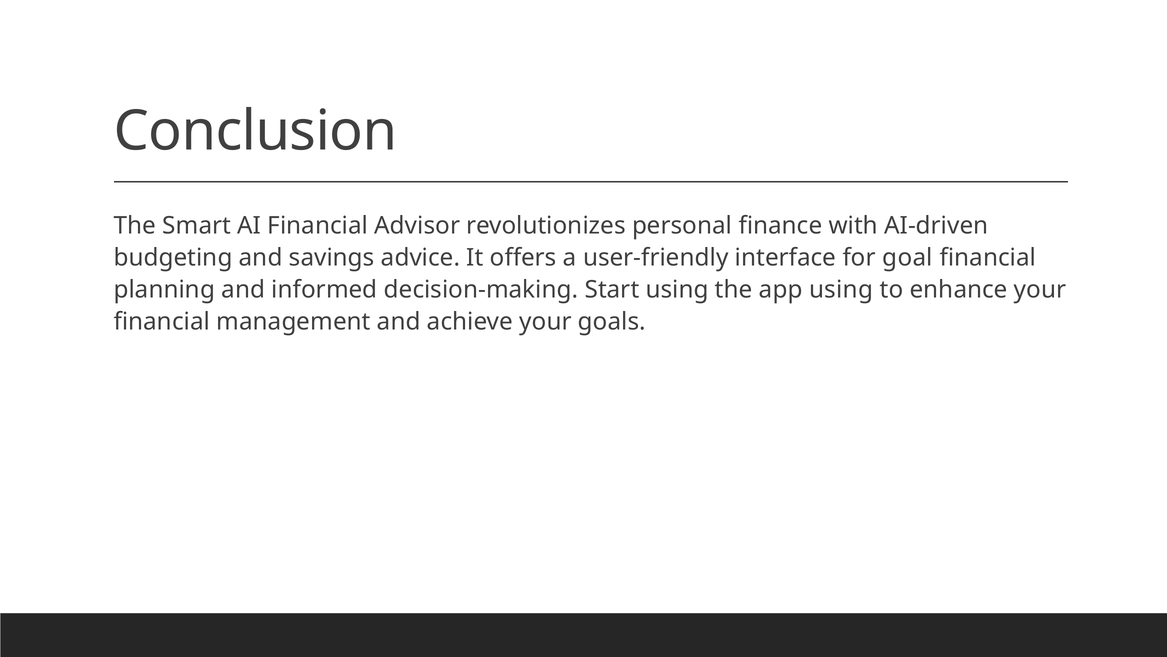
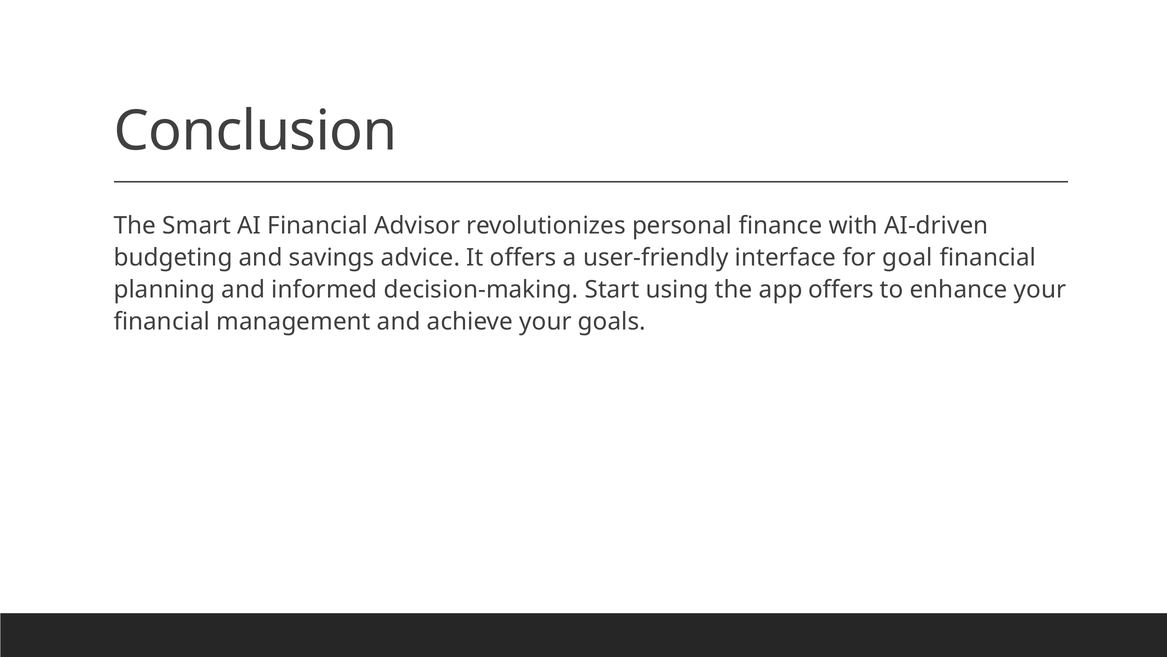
app using: using -> offers
